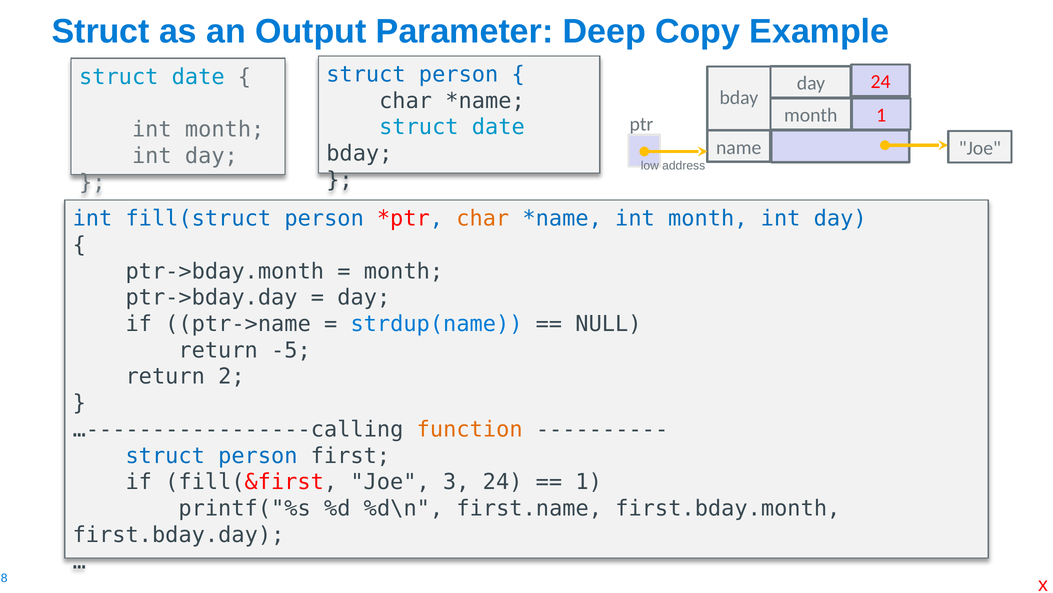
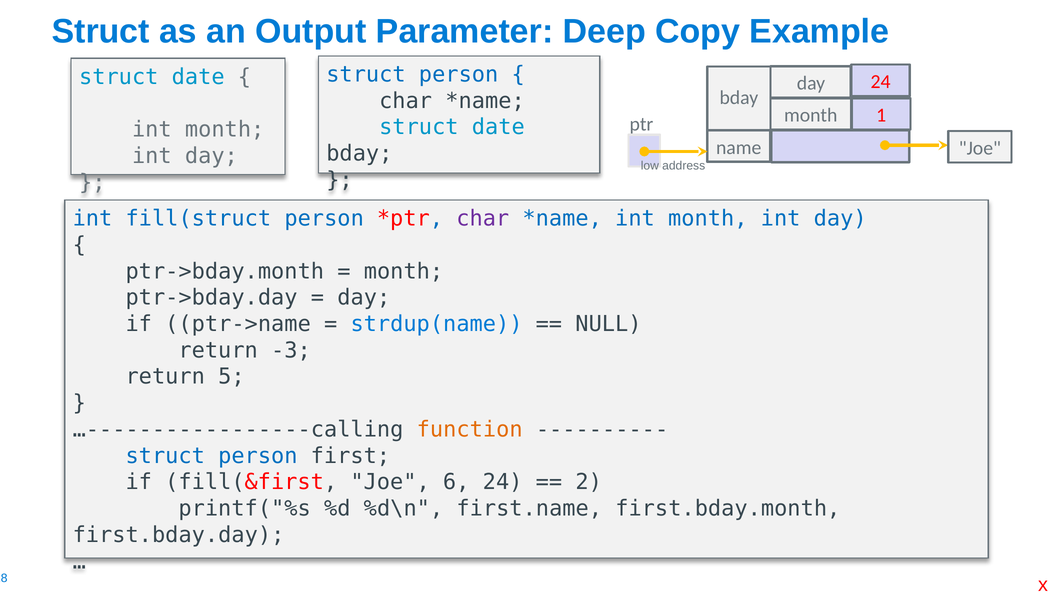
char at (483, 218) colour: orange -> purple
-5: -5 -> -3
2: 2 -> 5
3: 3 -> 6
1 at (589, 482): 1 -> 2
